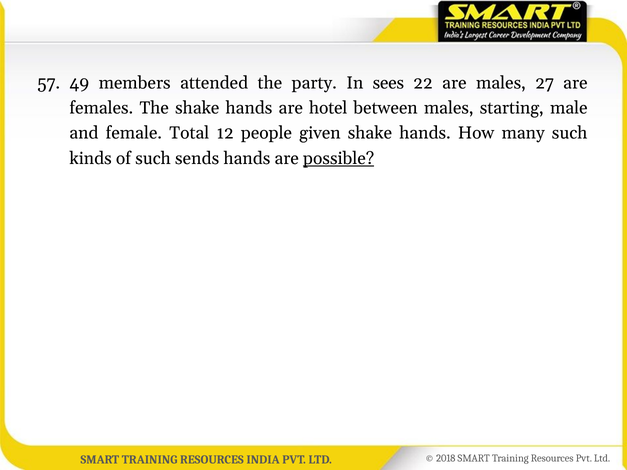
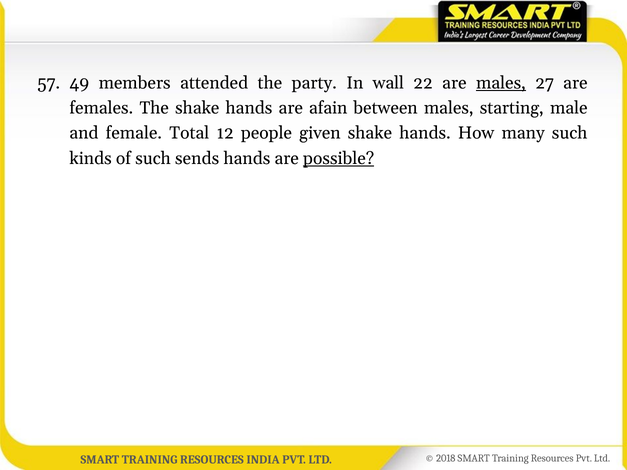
sees: sees -> wall
males at (501, 83) underline: none -> present
hotel: hotel -> afain
